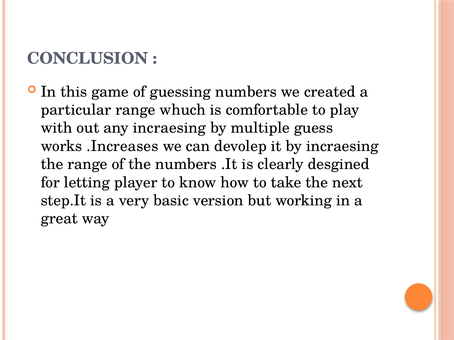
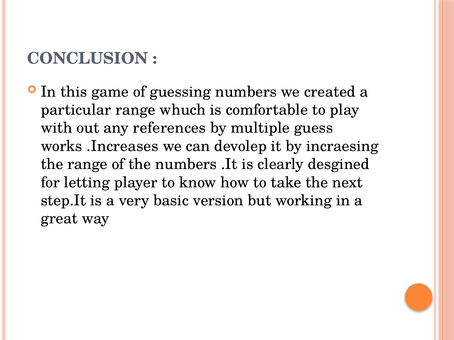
any incraesing: incraesing -> references
